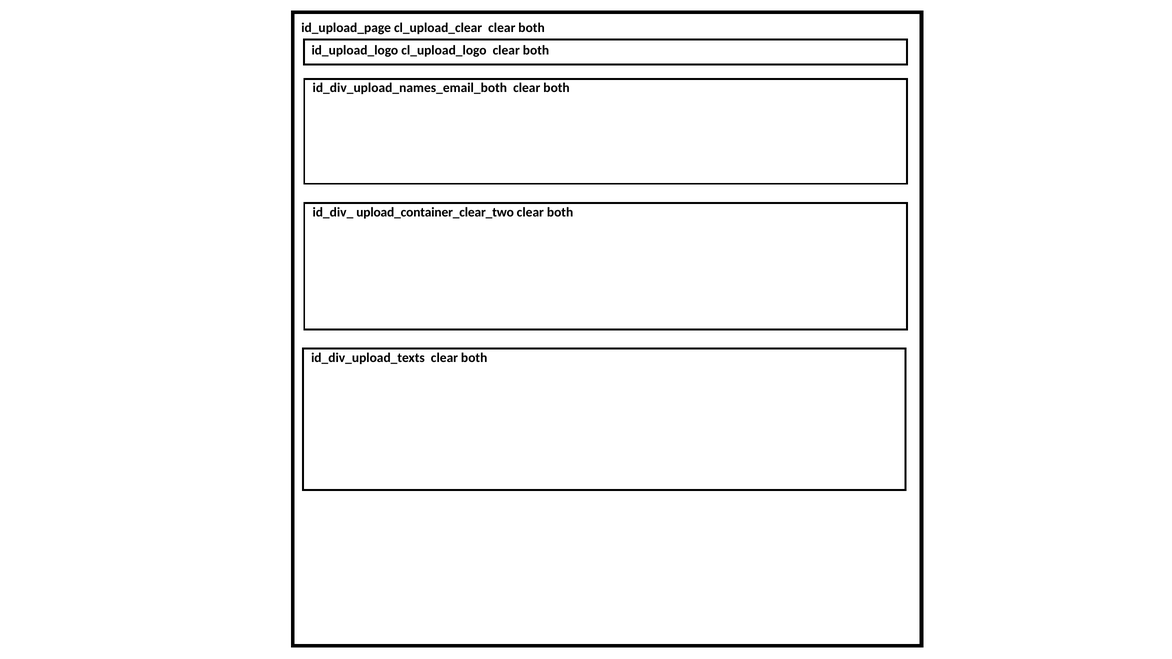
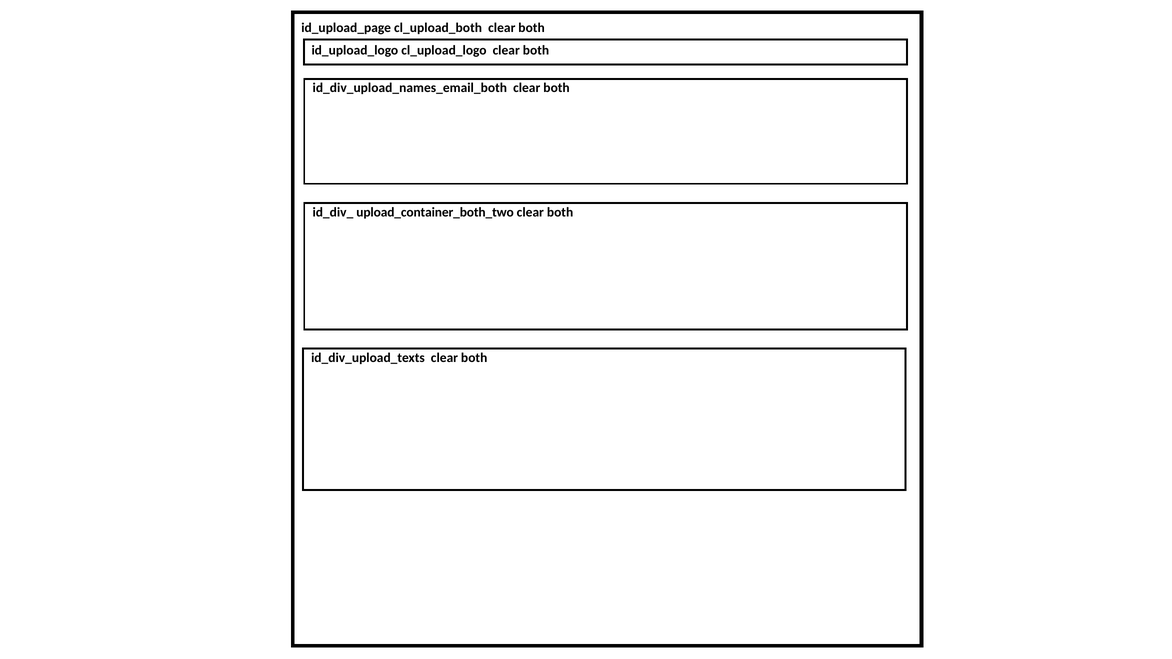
cl_upload_clear: cl_upload_clear -> cl_upload_both
upload_container_clear_two: upload_container_clear_two -> upload_container_both_two
